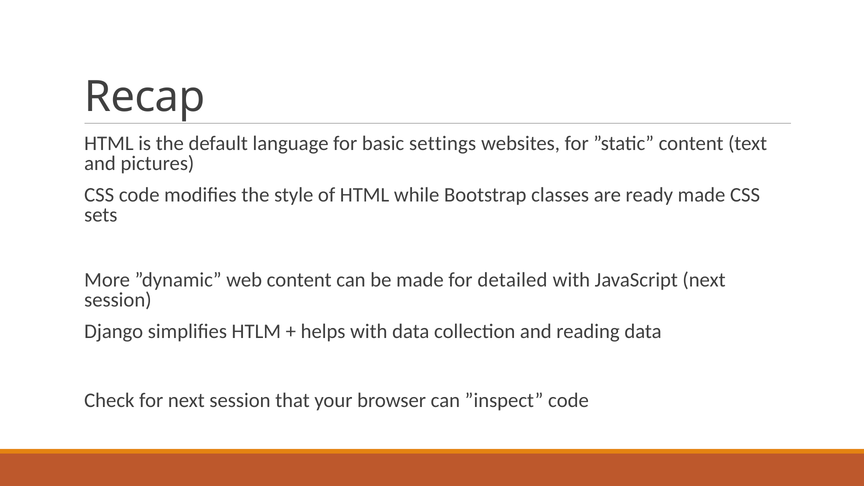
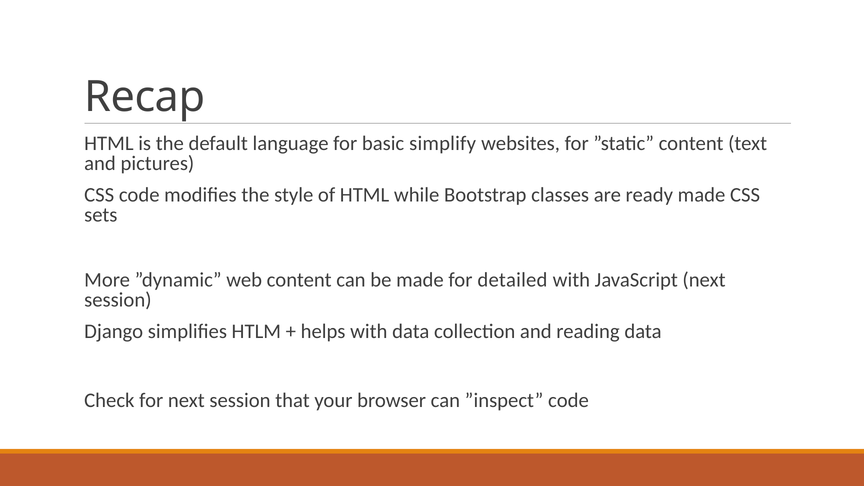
settings: settings -> simplify
